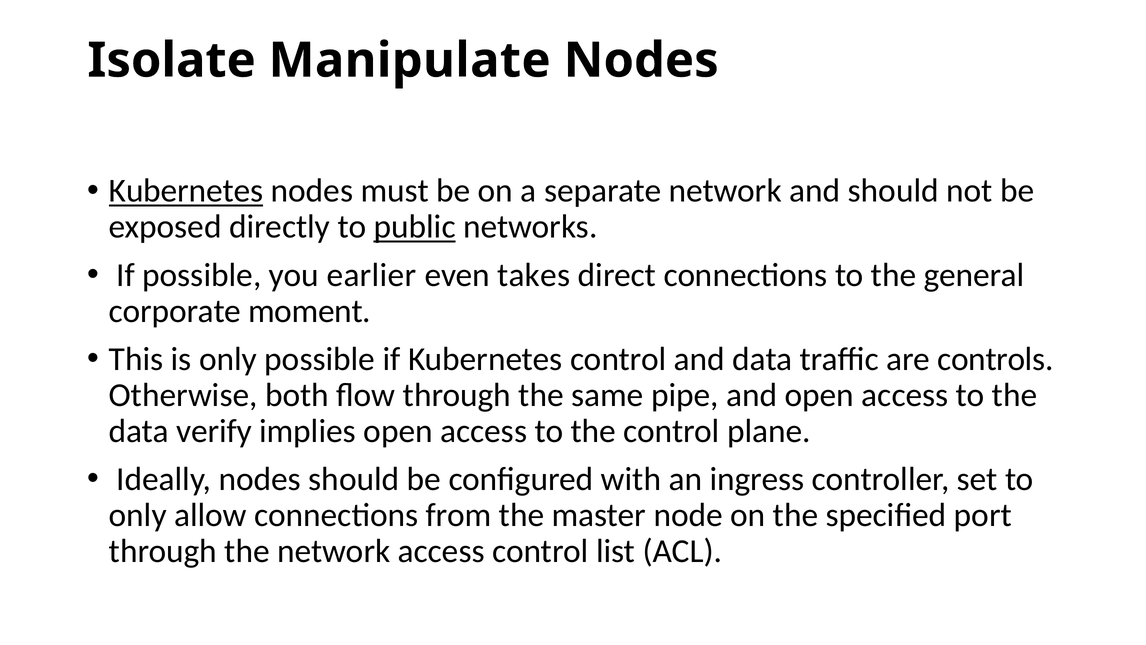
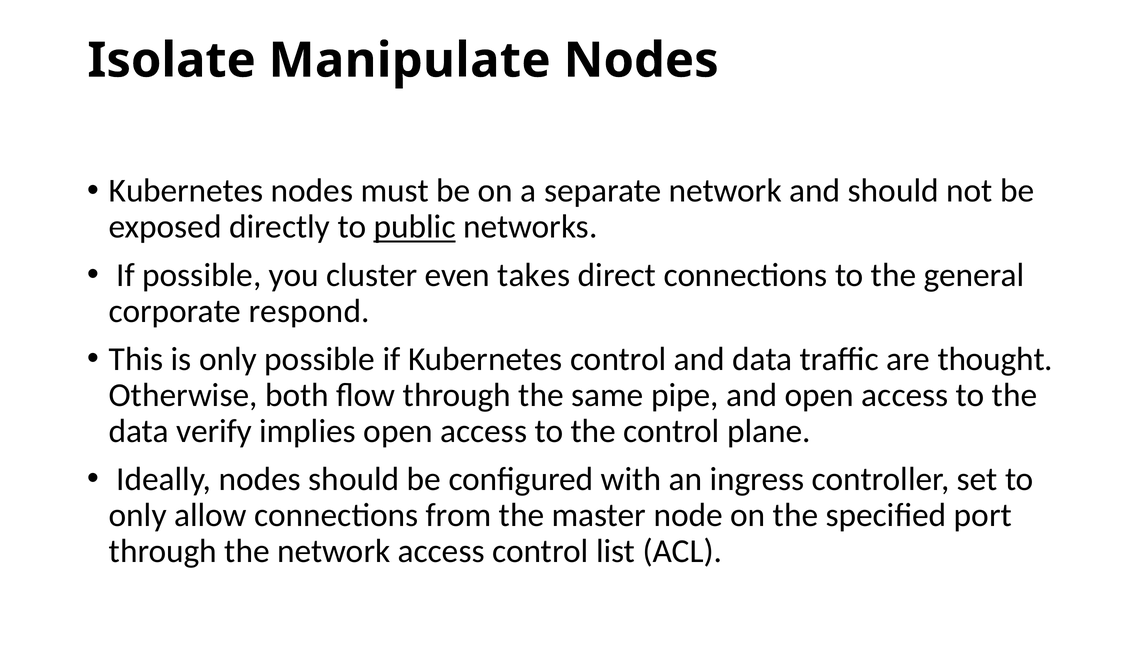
Kubernetes at (186, 191) underline: present -> none
earlier: earlier -> cluster
moment: moment -> respond
controls: controls -> thought
